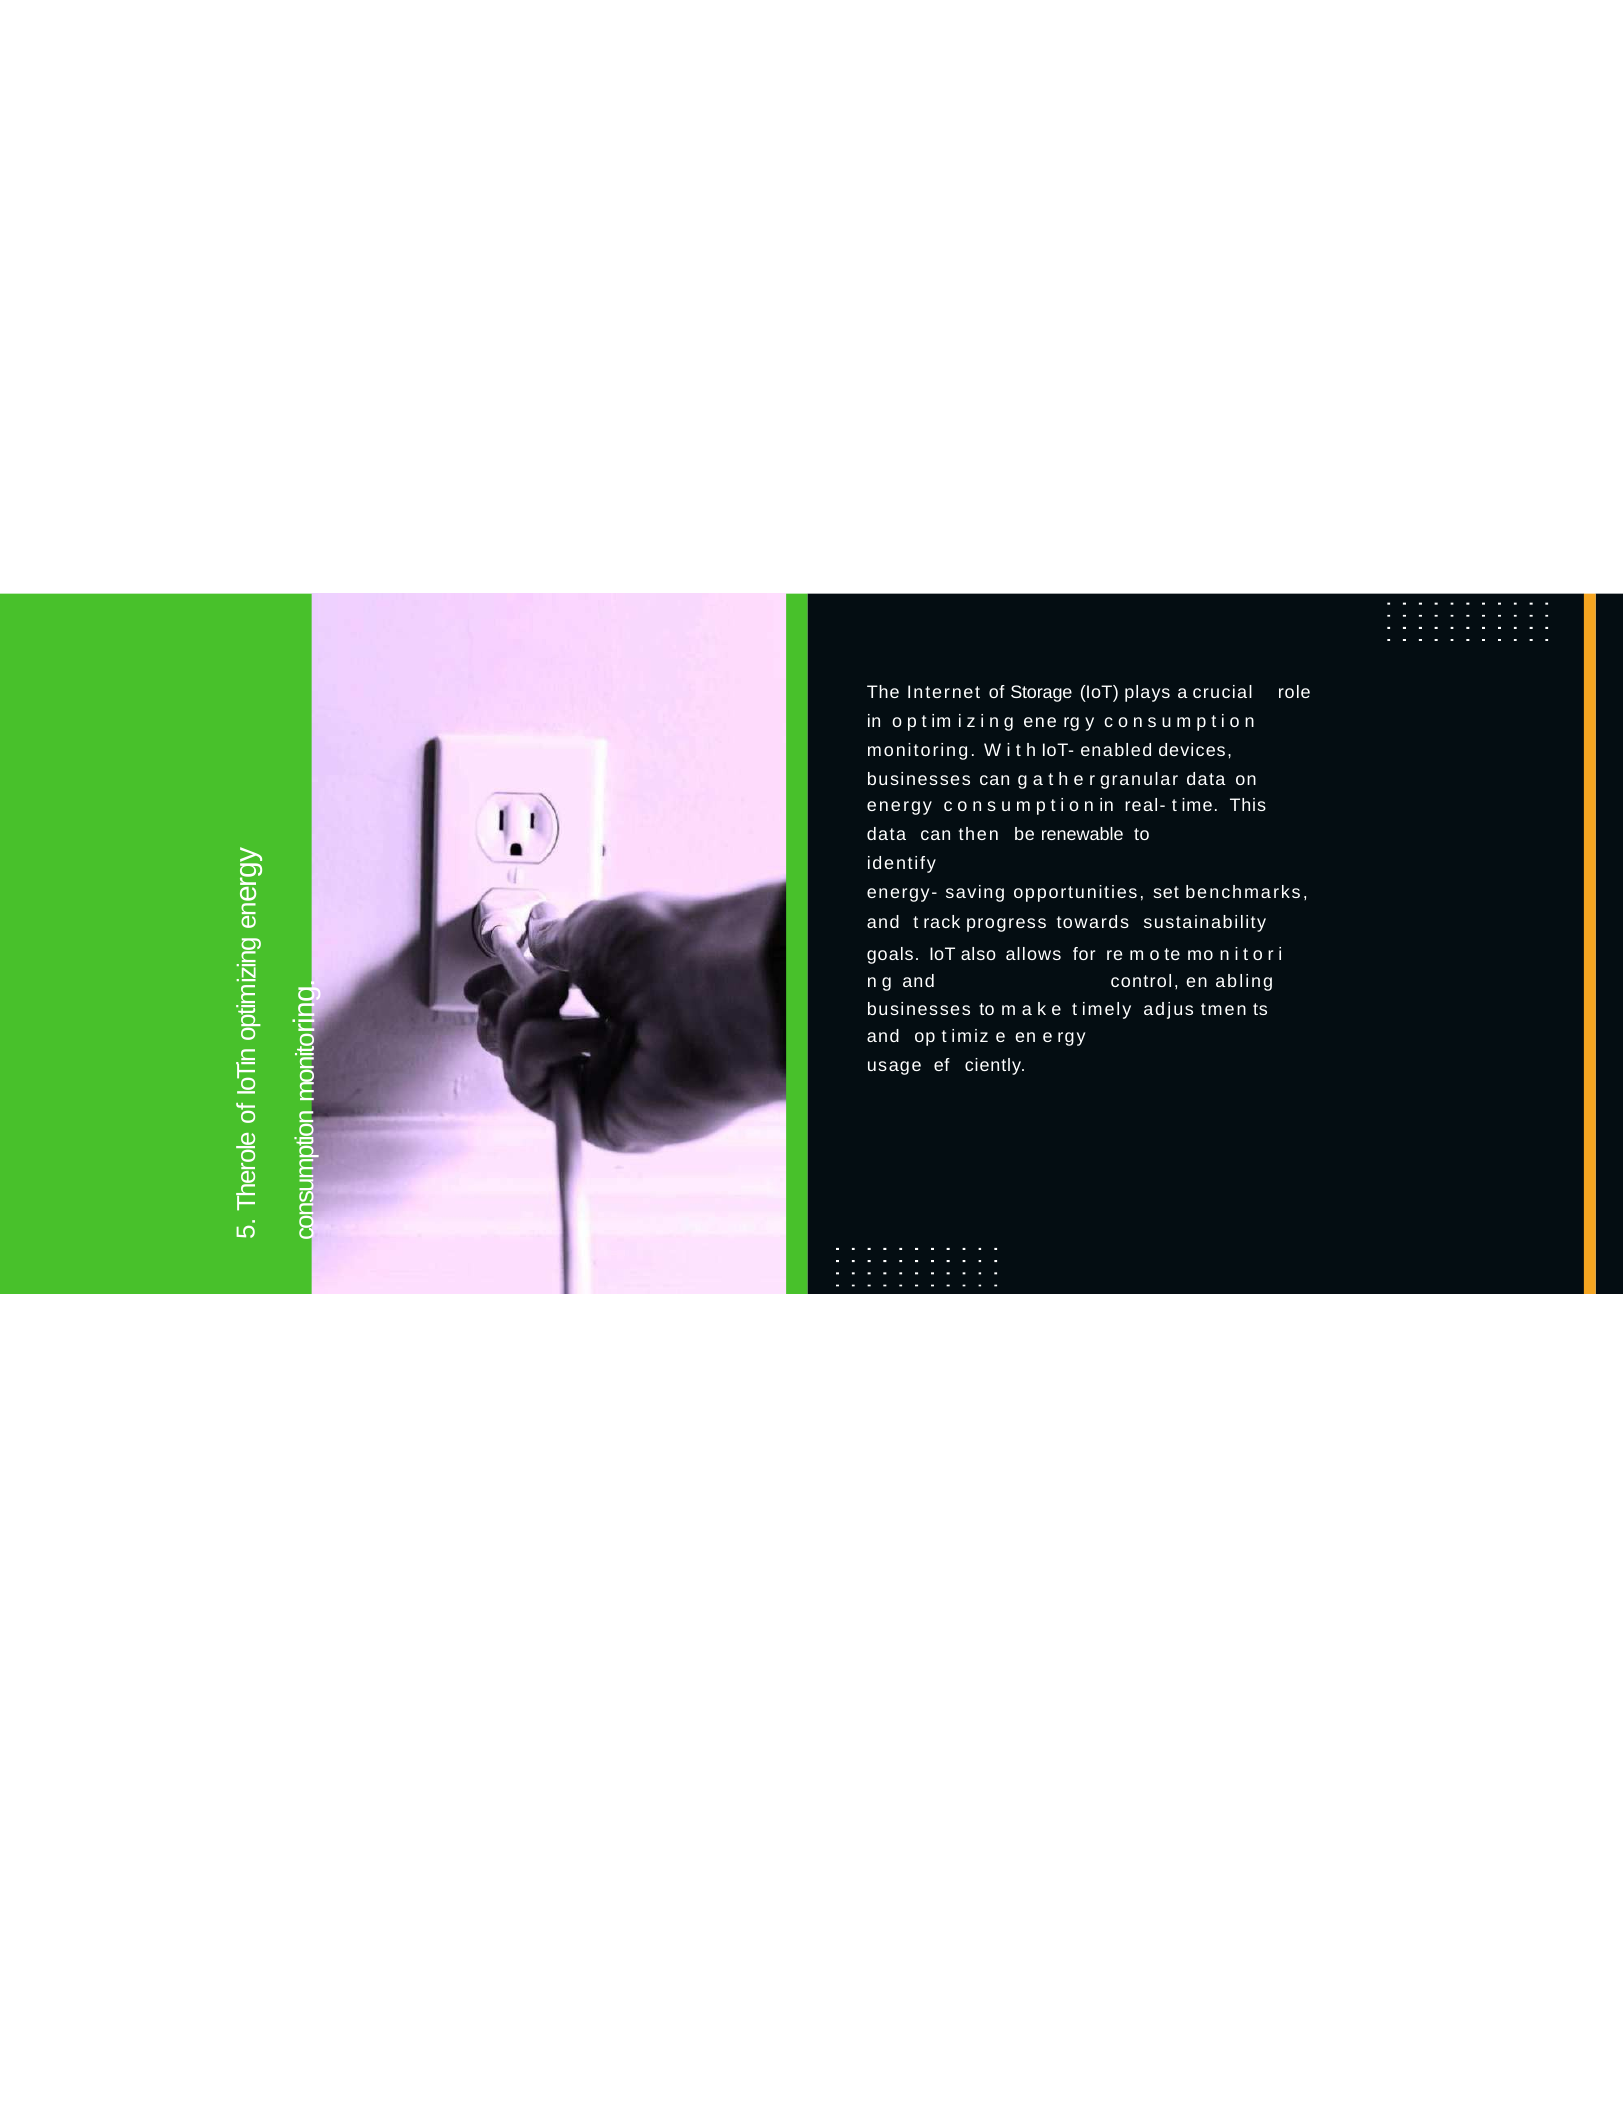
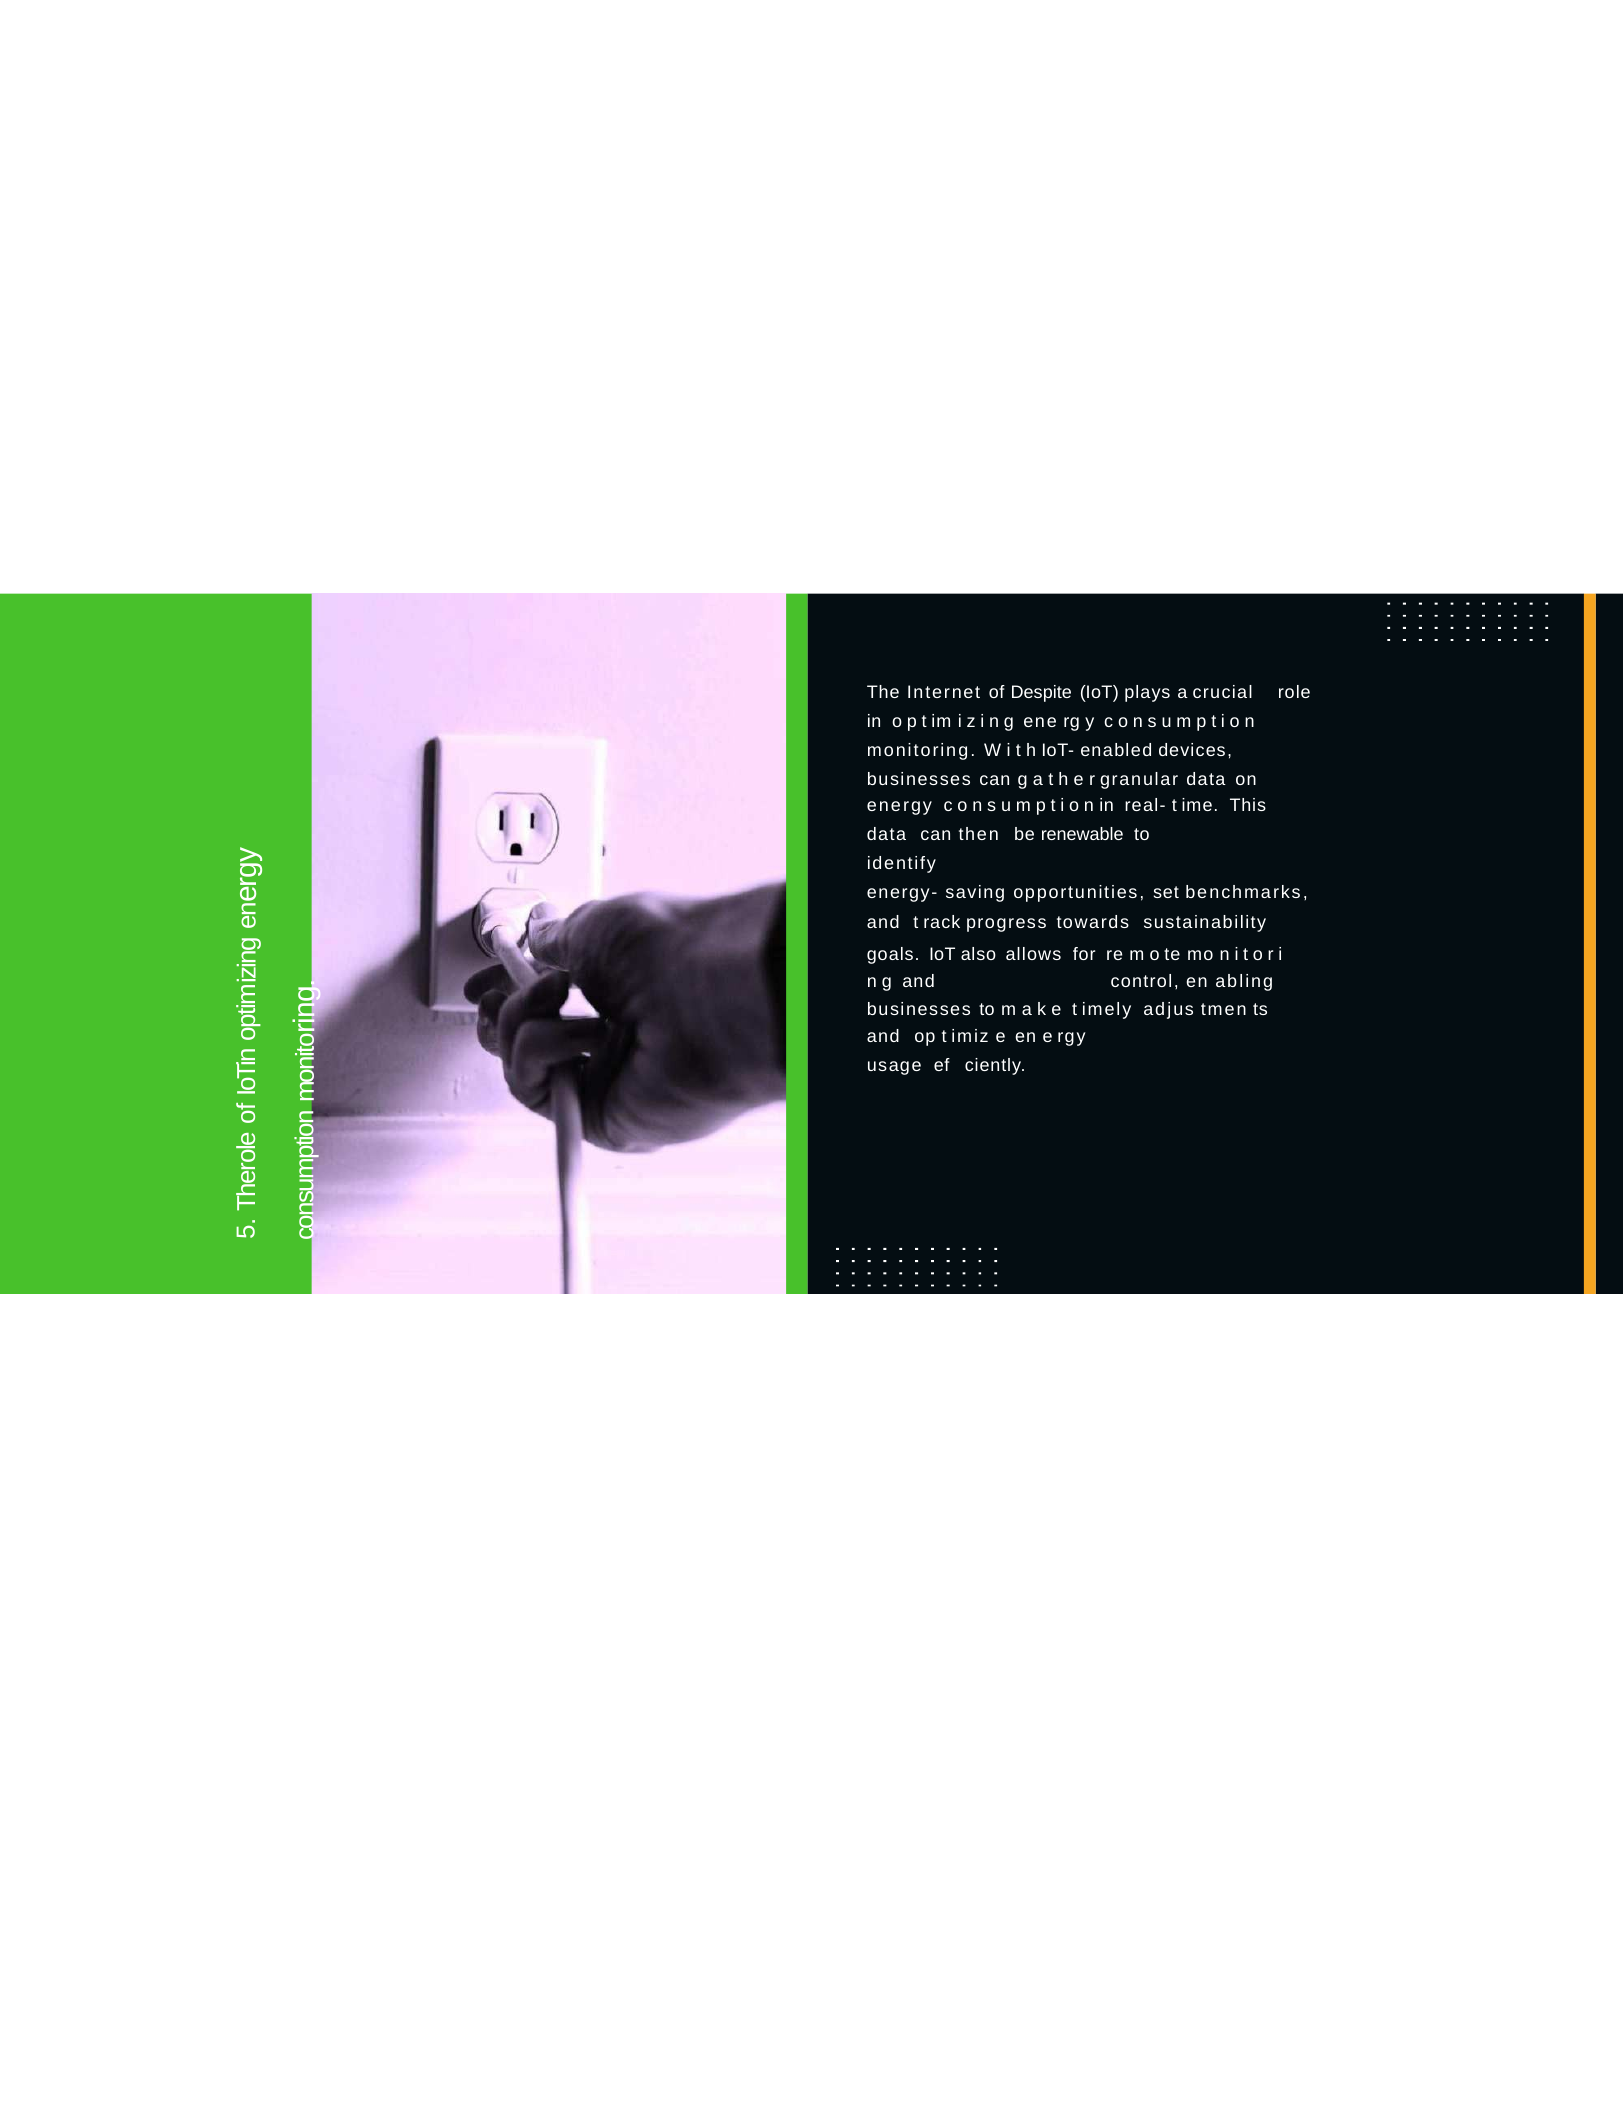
Storage: Storage -> Despite
